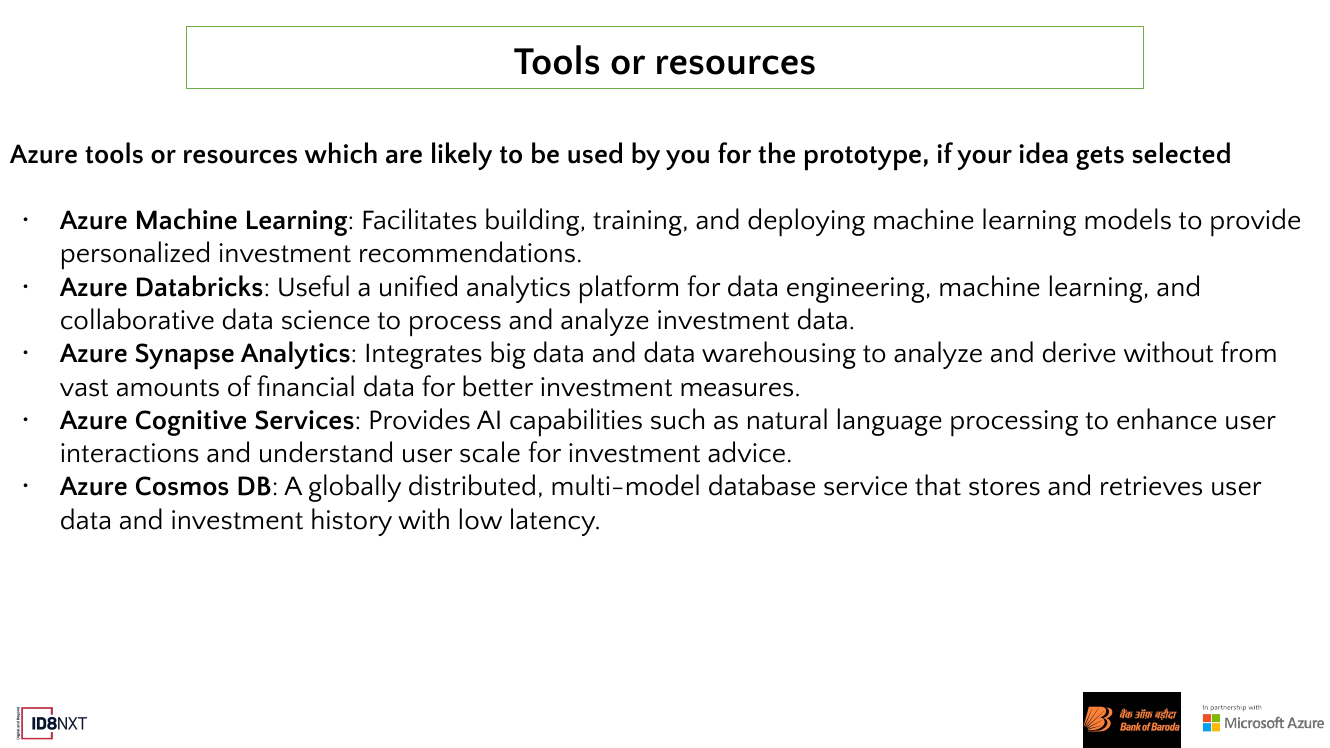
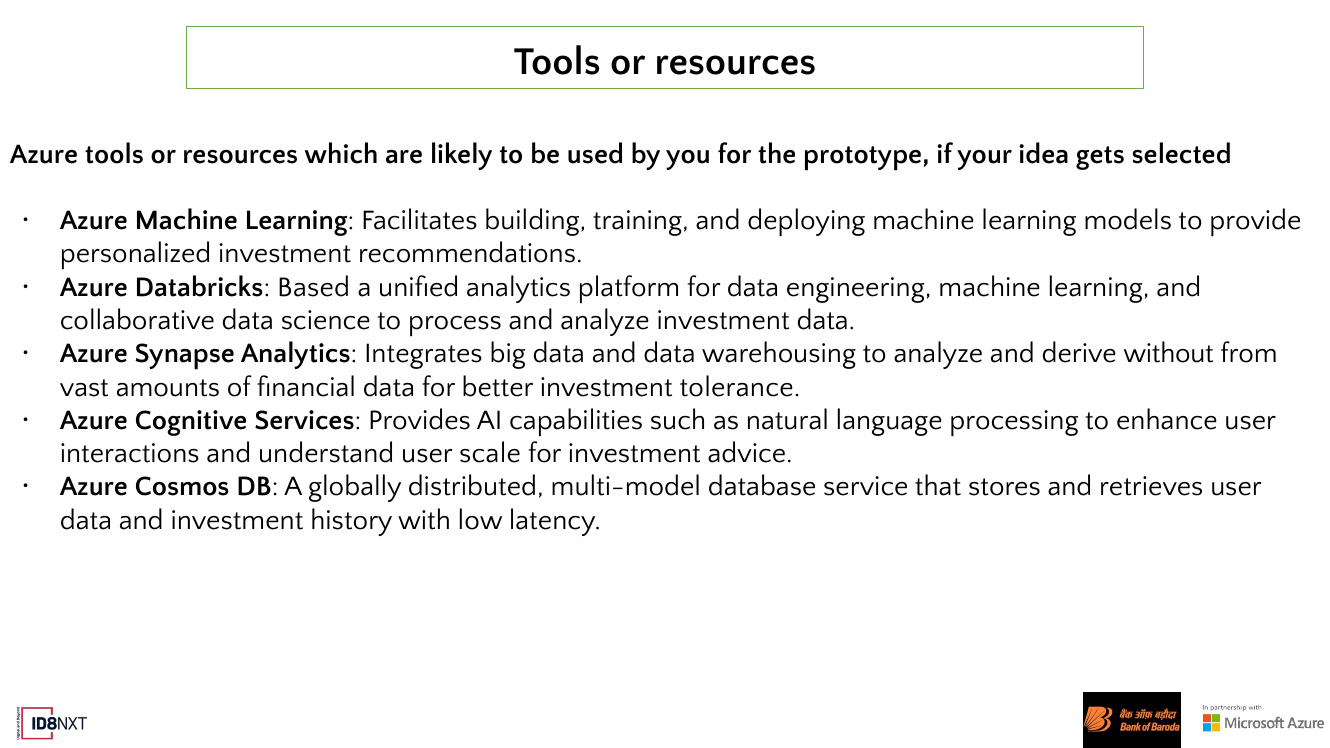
Useful: Useful -> Based
measures: measures -> tolerance
